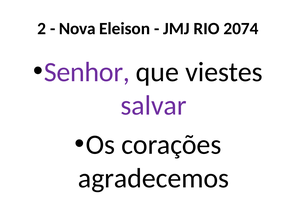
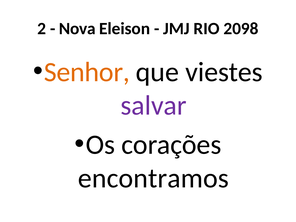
2074: 2074 -> 2098
Senhor colour: purple -> orange
agradecemos: agradecemos -> encontramos
